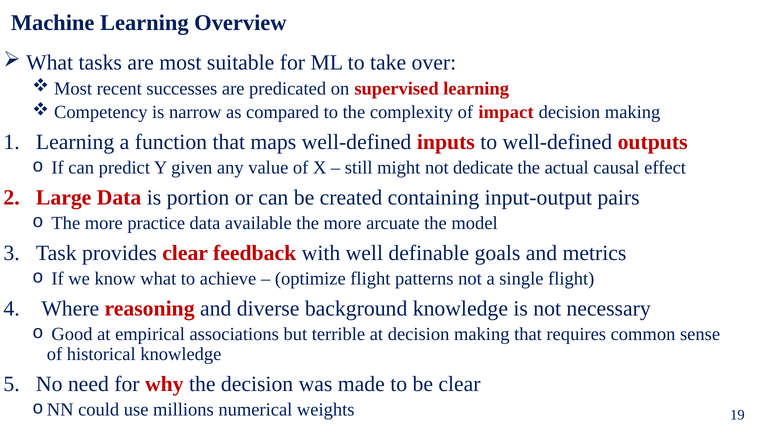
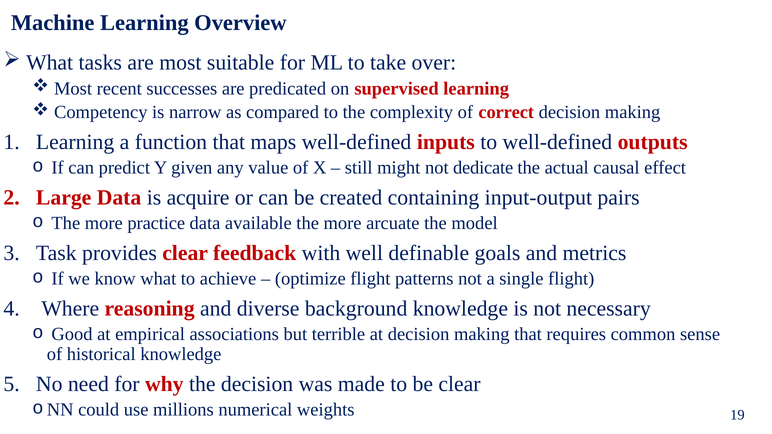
impact: impact -> correct
portion: portion -> acquire
